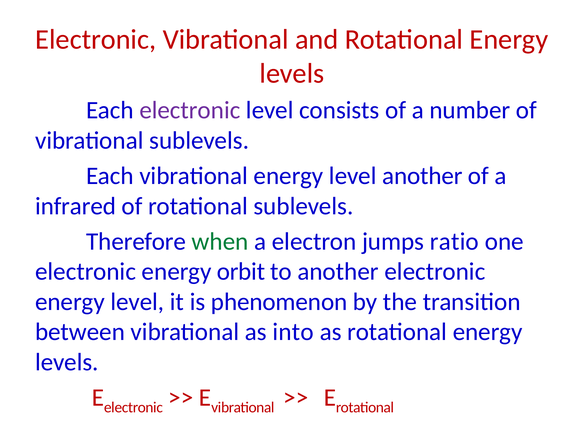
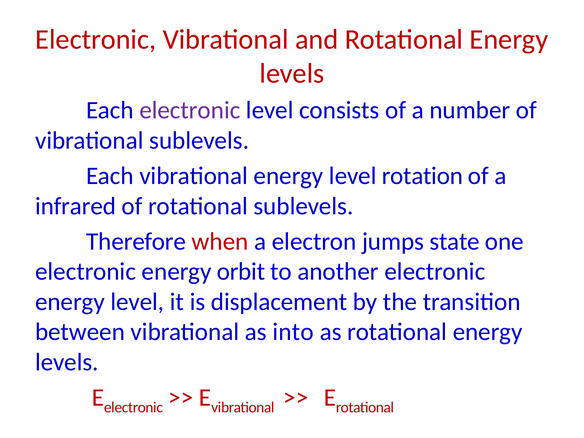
level another: another -> rotation
when colour: green -> red
ratio: ratio -> state
phenomenon: phenomenon -> displacement
